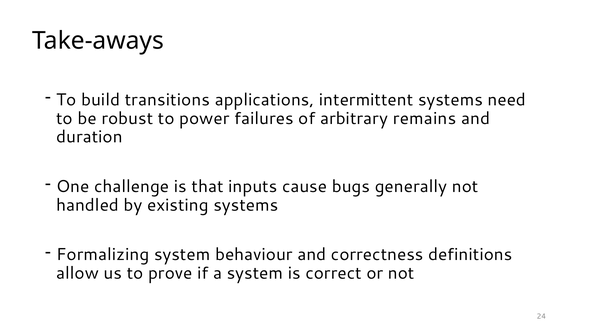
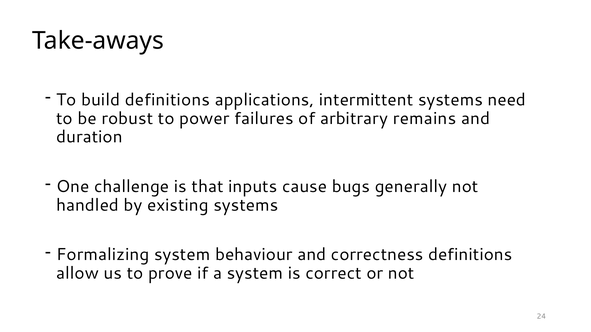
build transitions: transitions -> definitions
